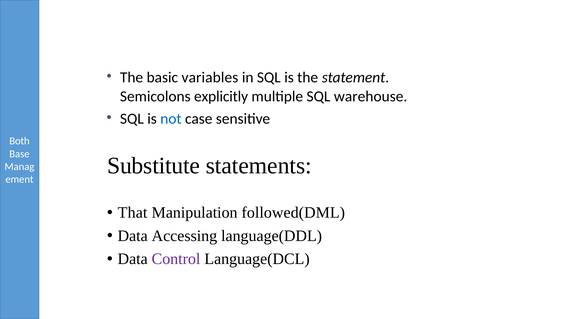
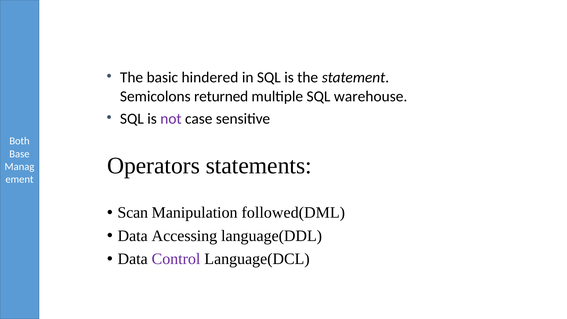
variables: variables -> hindered
explicitly: explicitly -> returned
not colour: blue -> purple
Substitute: Substitute -> Operators
That: That -> Scan
